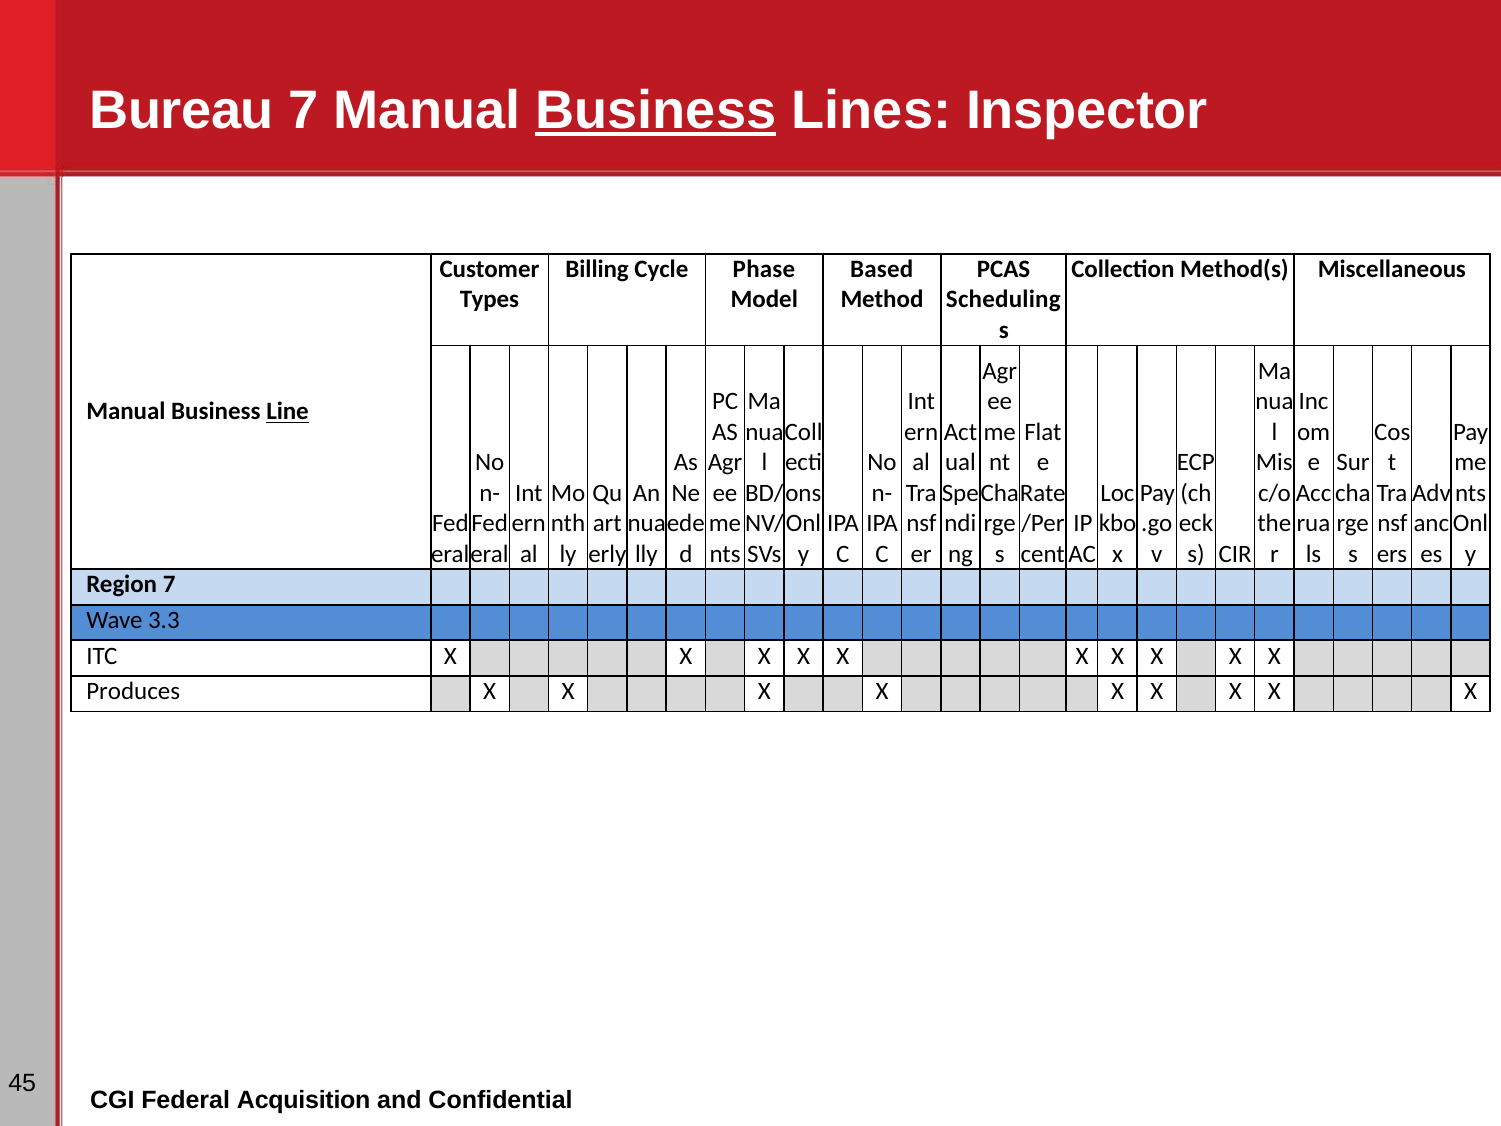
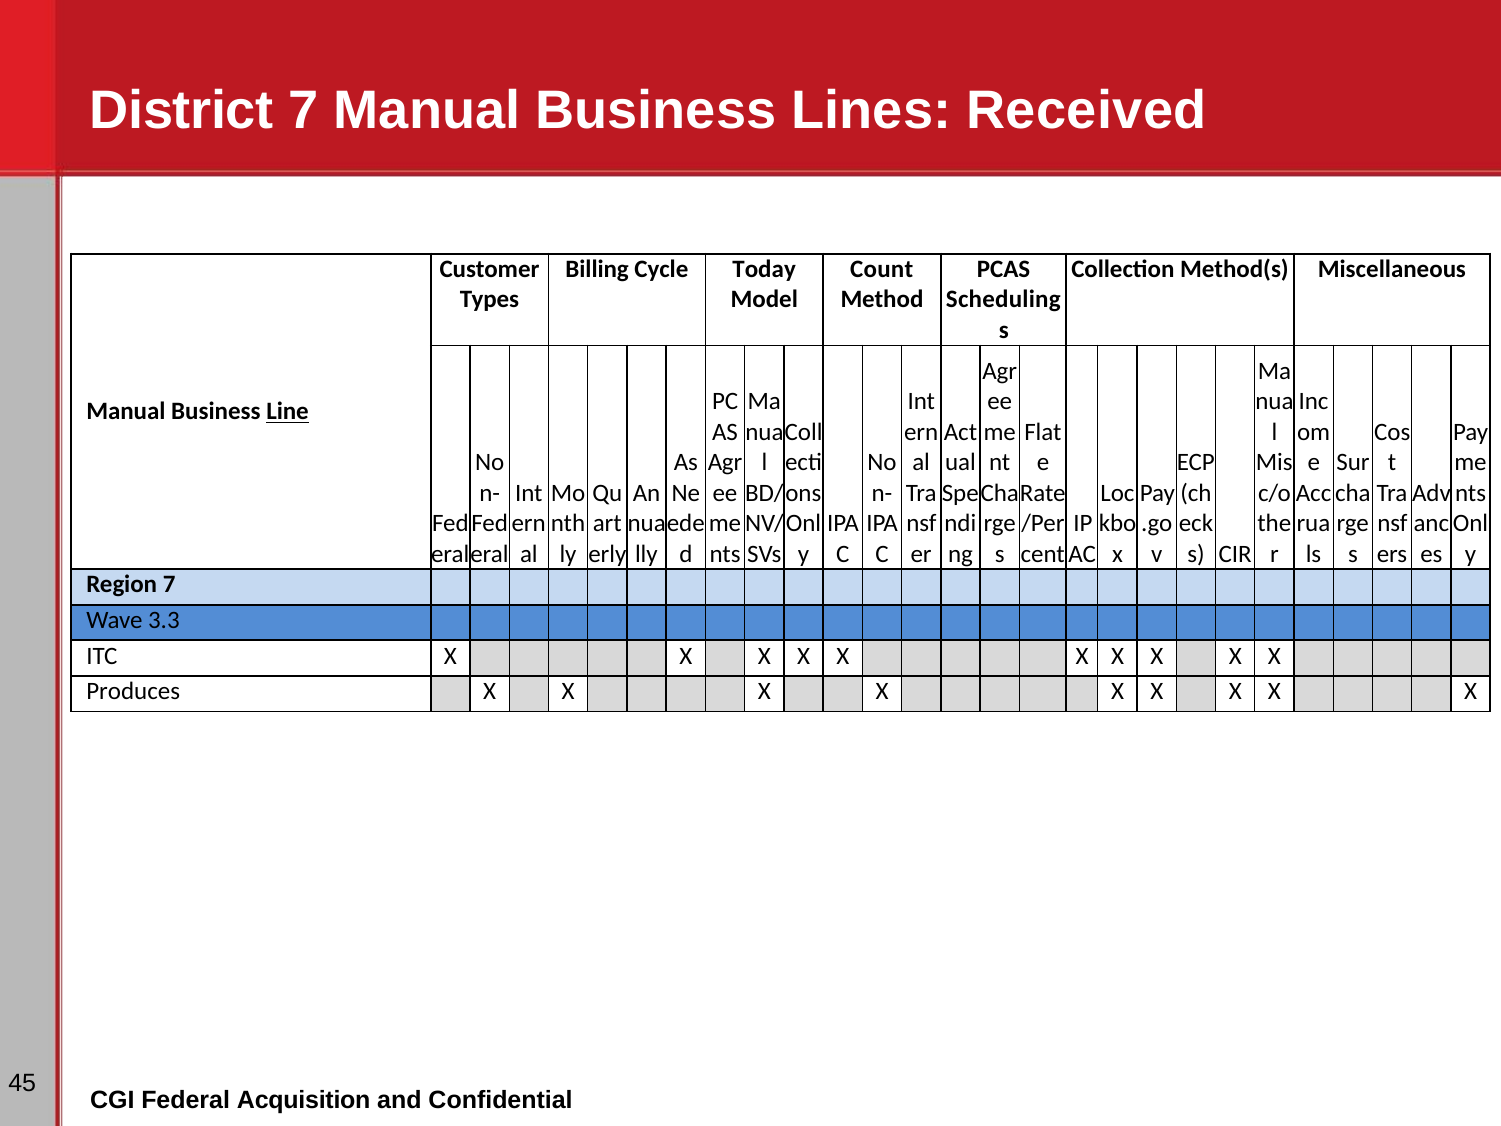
Bureau: Bureau -> District
Business at (656, 111) underline: present -> none
Inspector: Inspector -> Received
Phase: Phase -> Today
Based: Based -> Count
